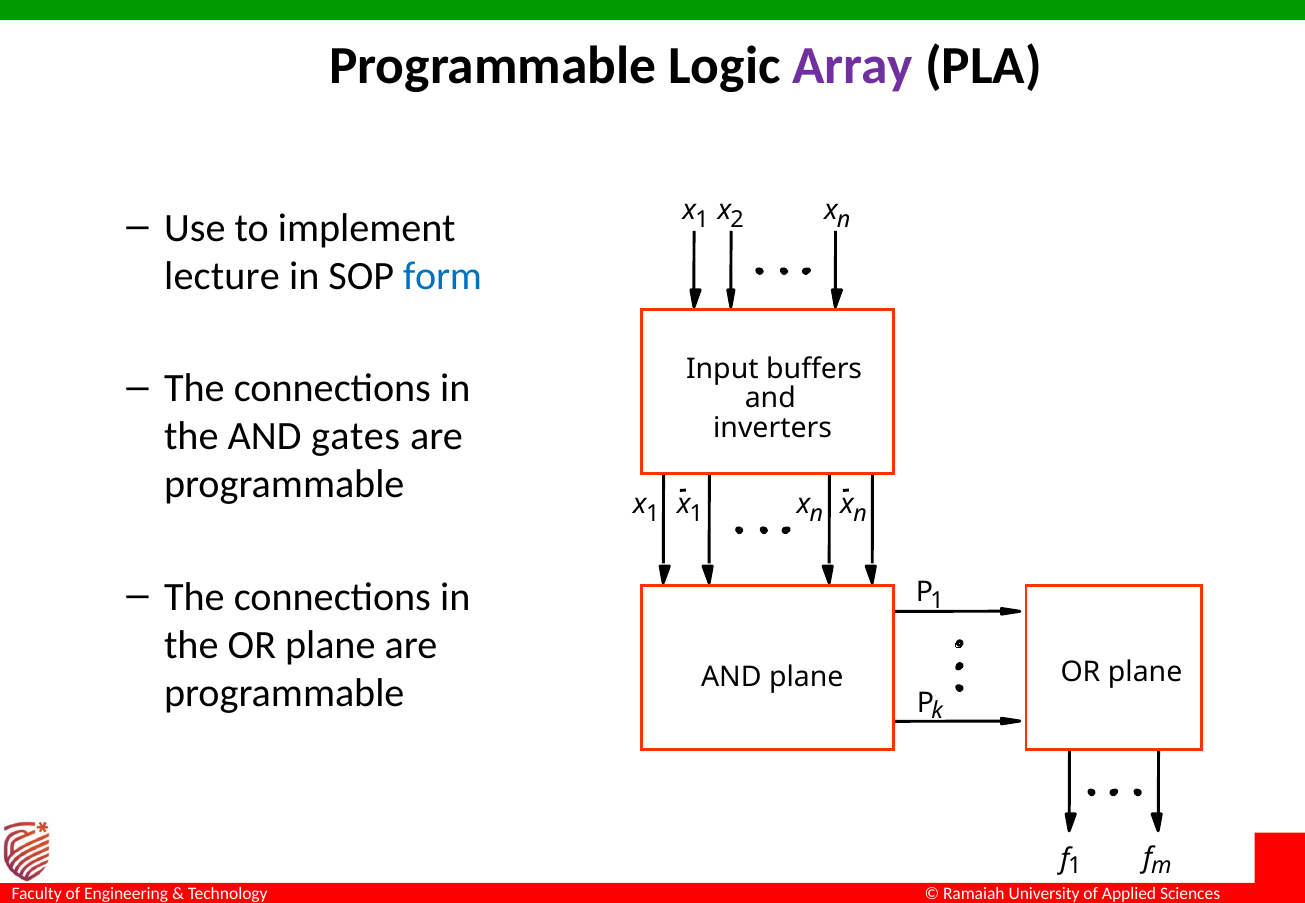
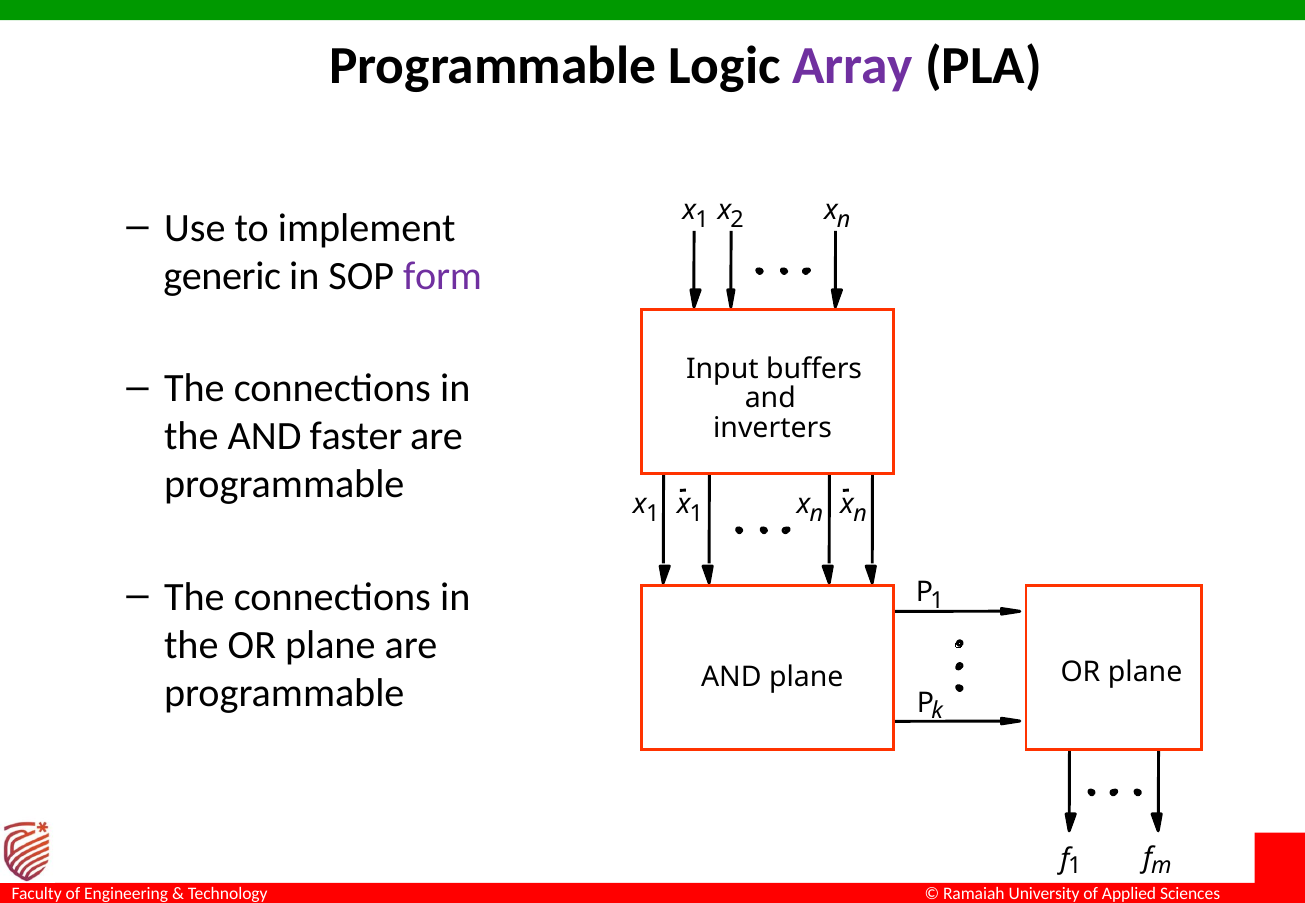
lecture: lecture -> generic
form colour: blue -> purple
gates: gates -> faster
